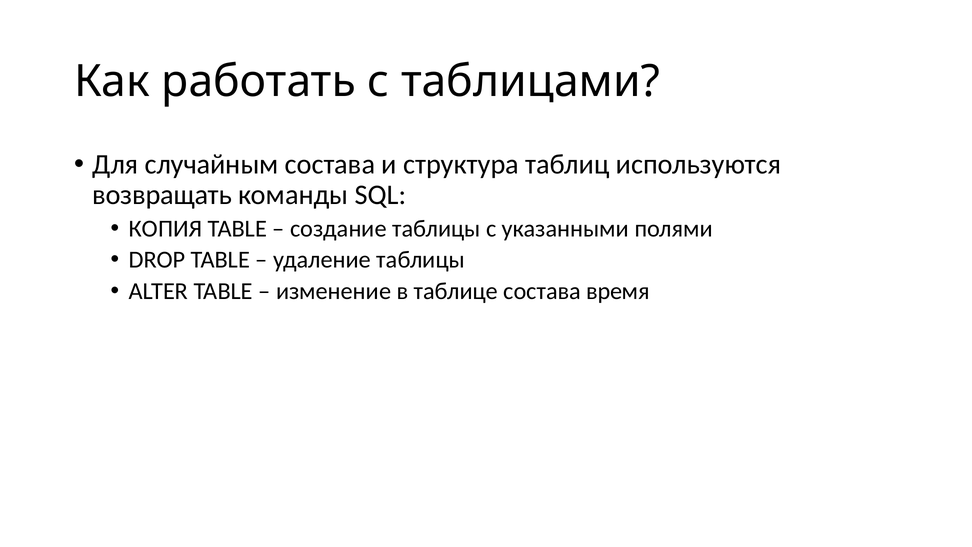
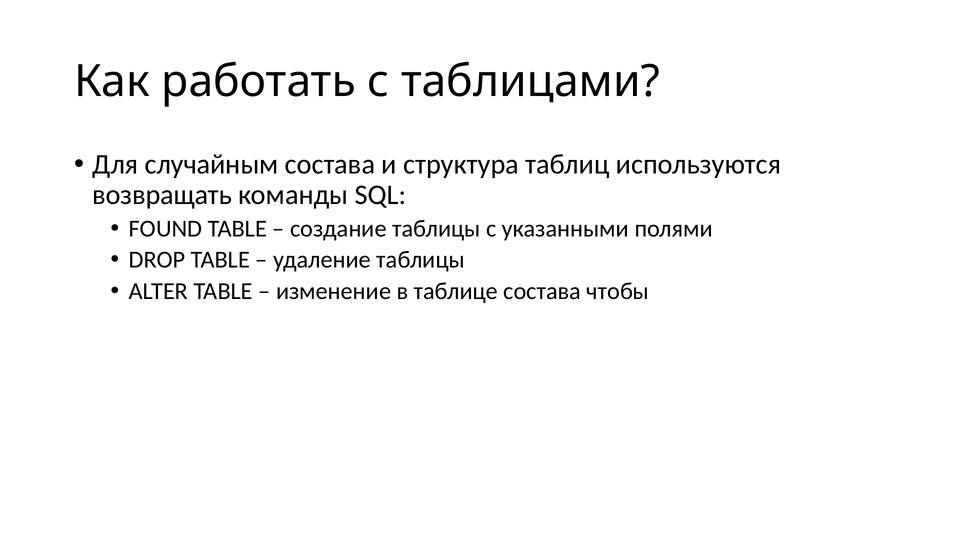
КОПИЯ: КОПИЯ -> FOUND
время: время -> чтобы
